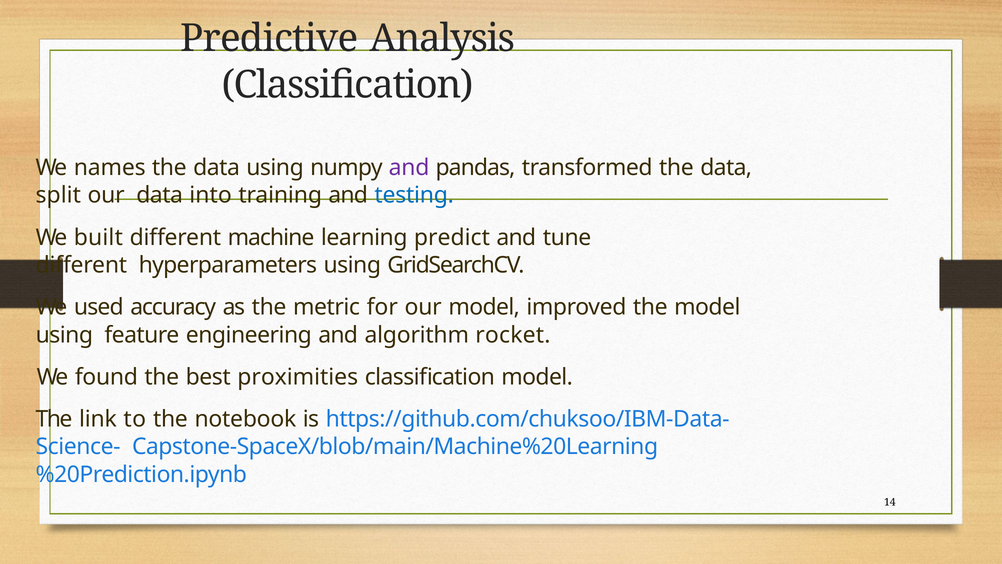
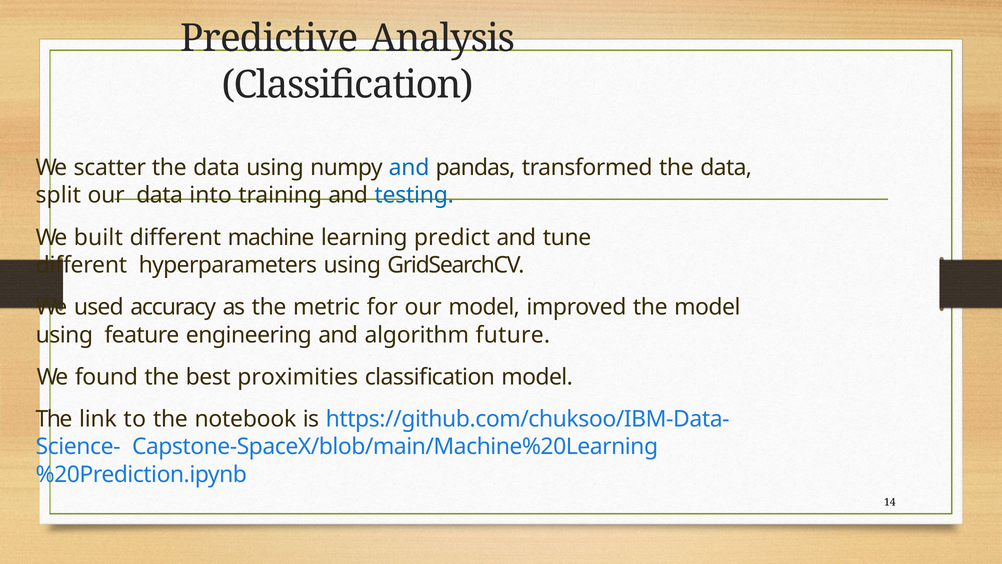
names: names -> scatter
and at (409, 168) colour: purple -> blue
rocket: rocket -> future
